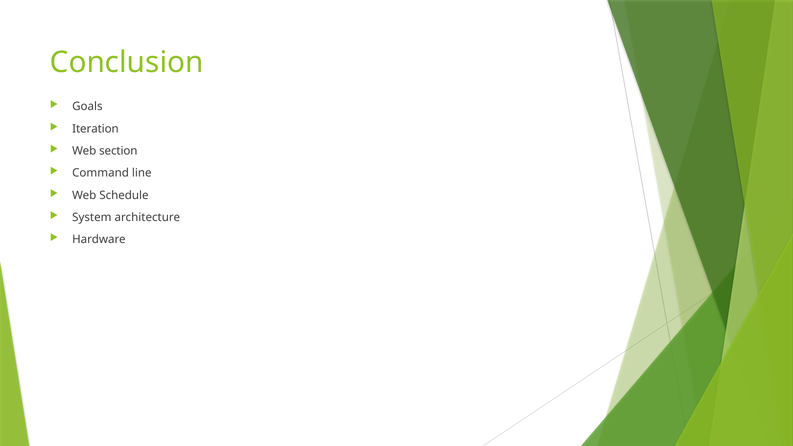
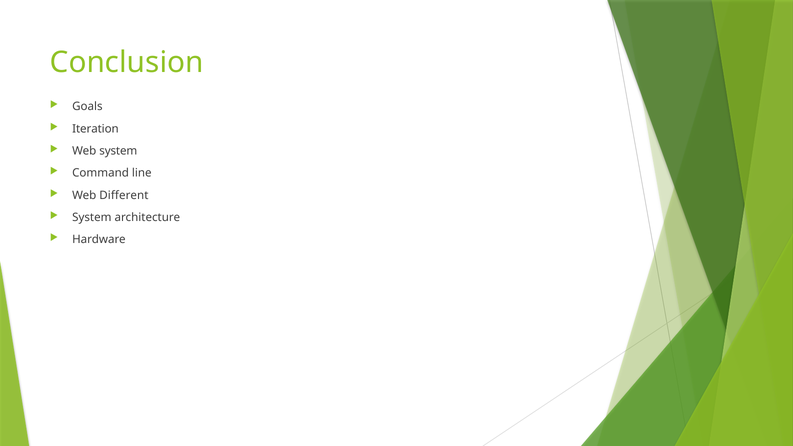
Web section: section -> system
Schedule: Schedule -> Different
